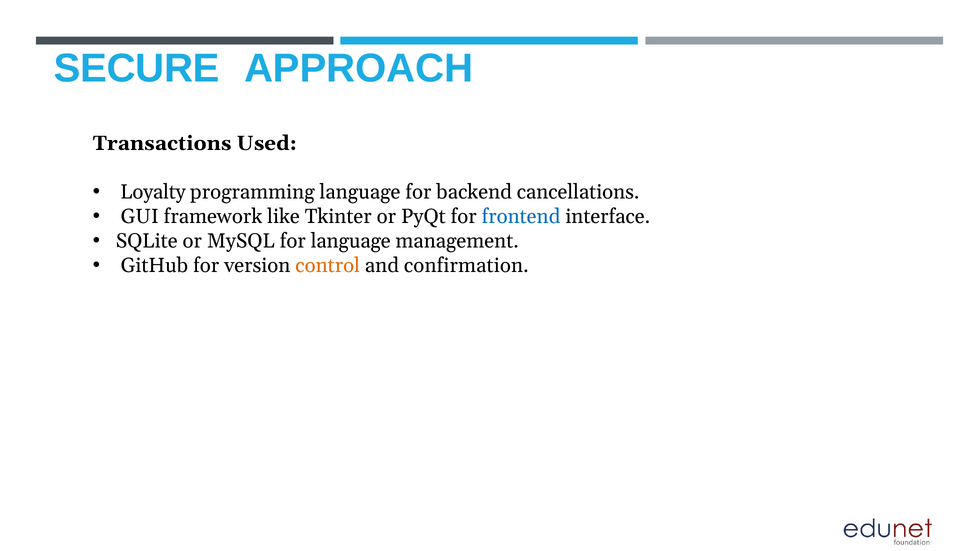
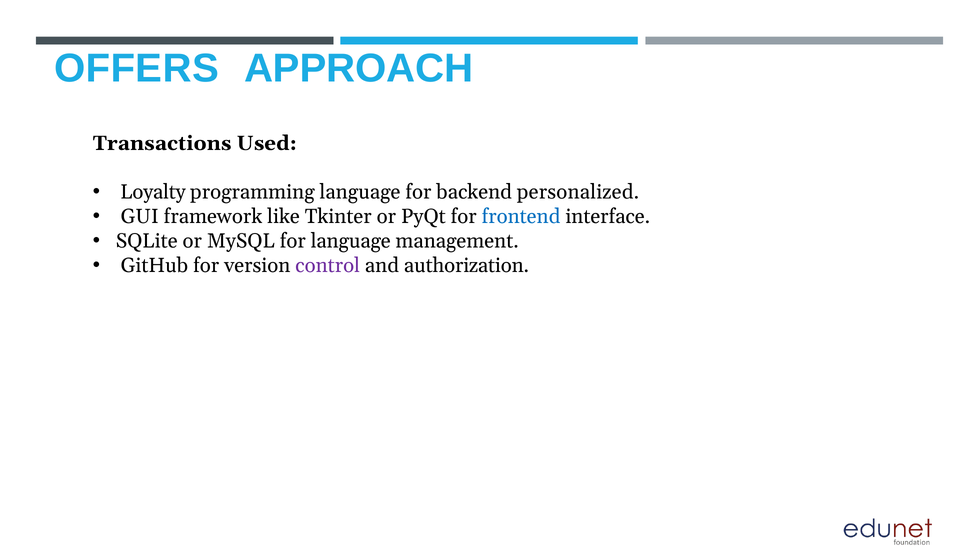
SECURE: SECURE -> OFFERS
cancellations: cancellations -> personalized
control colour: orange -> purple
confirmation: confirmation -> authorization
